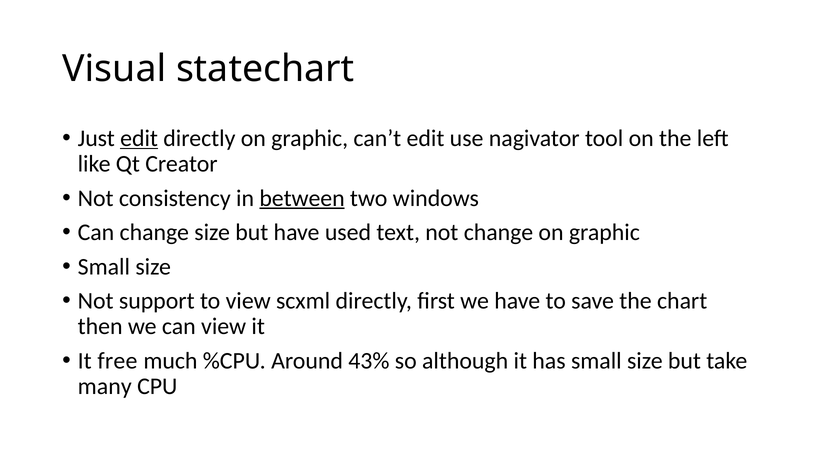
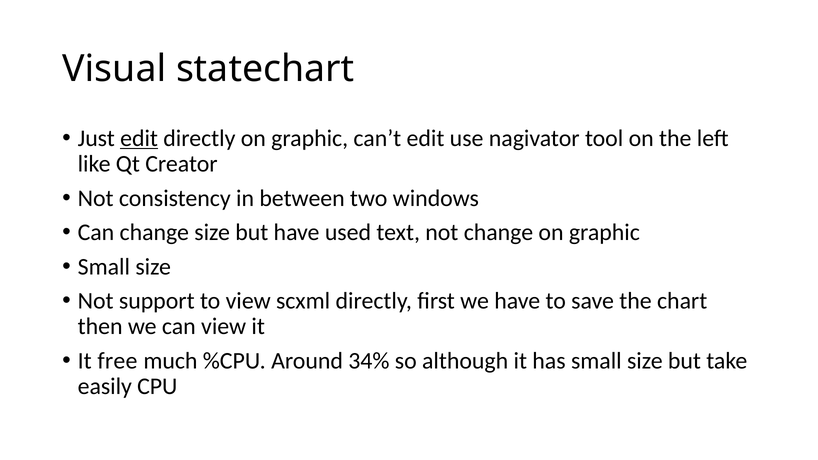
between underline: present -> none
43%: 43% -> 34%
many: many -> easily
